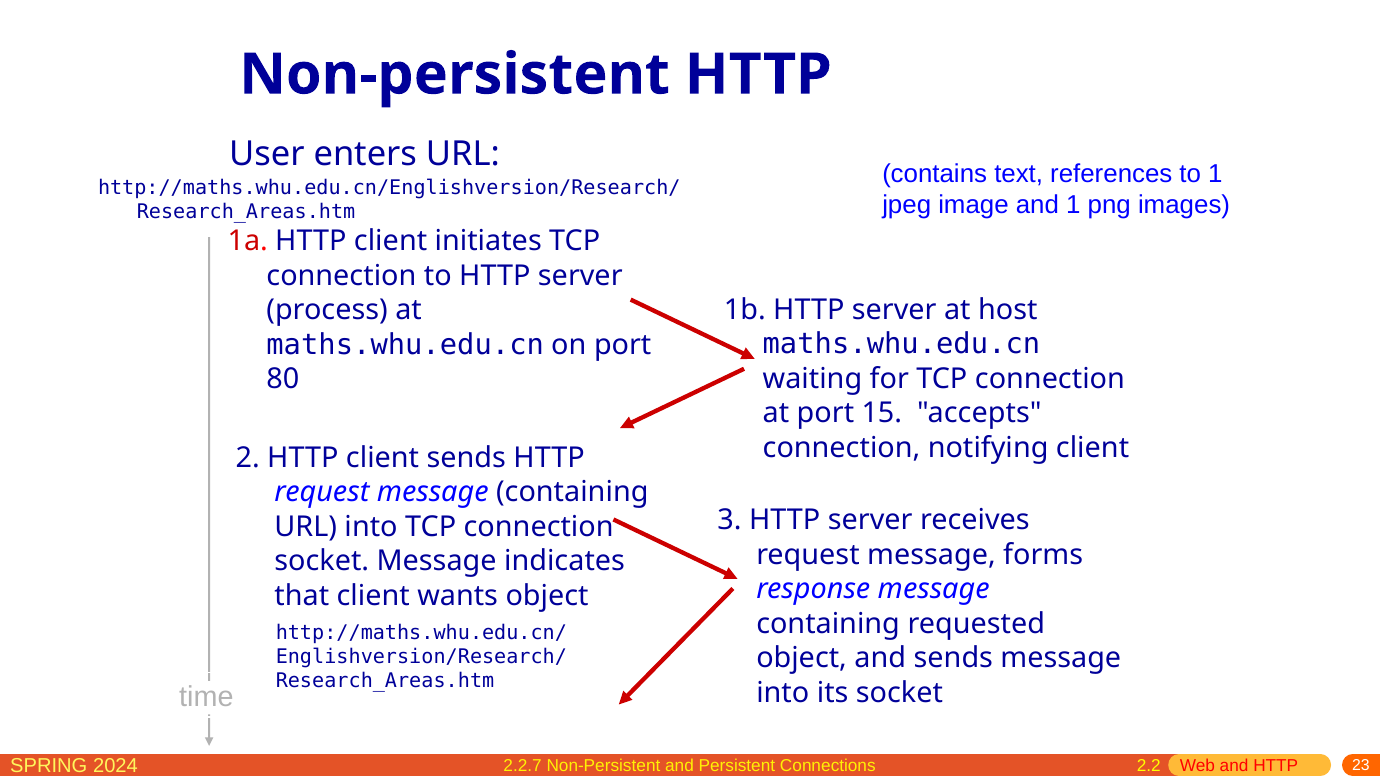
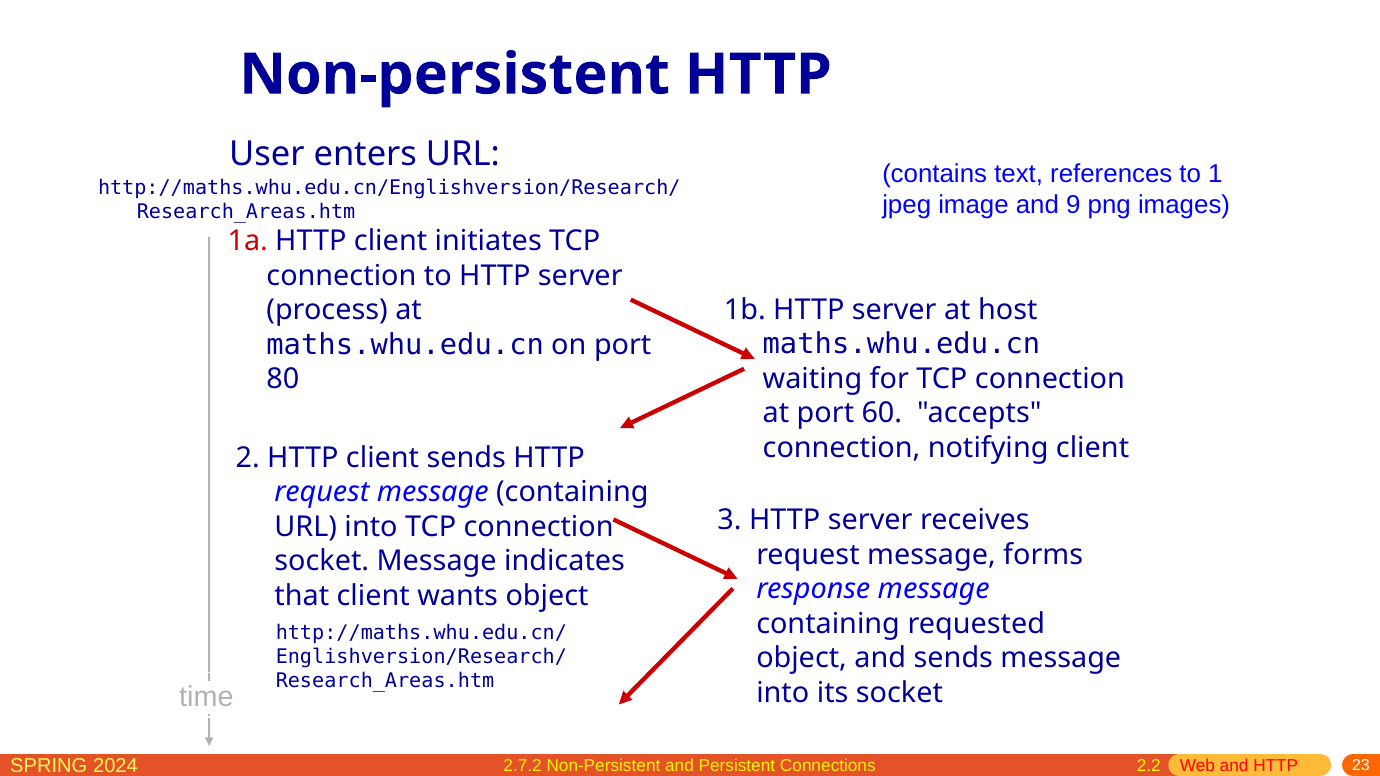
and 1: 1 -> 9
15: 15 -> 60
2.2.7: 2.2.7 -> 2.7.2
